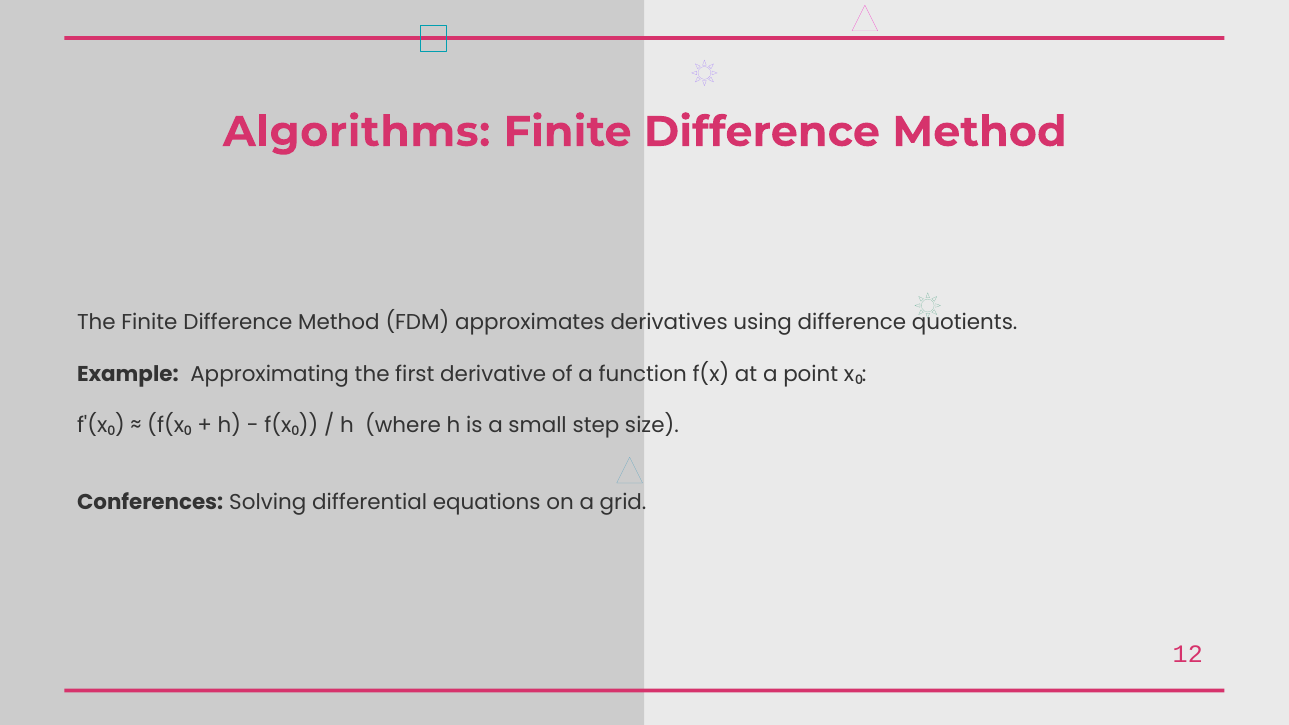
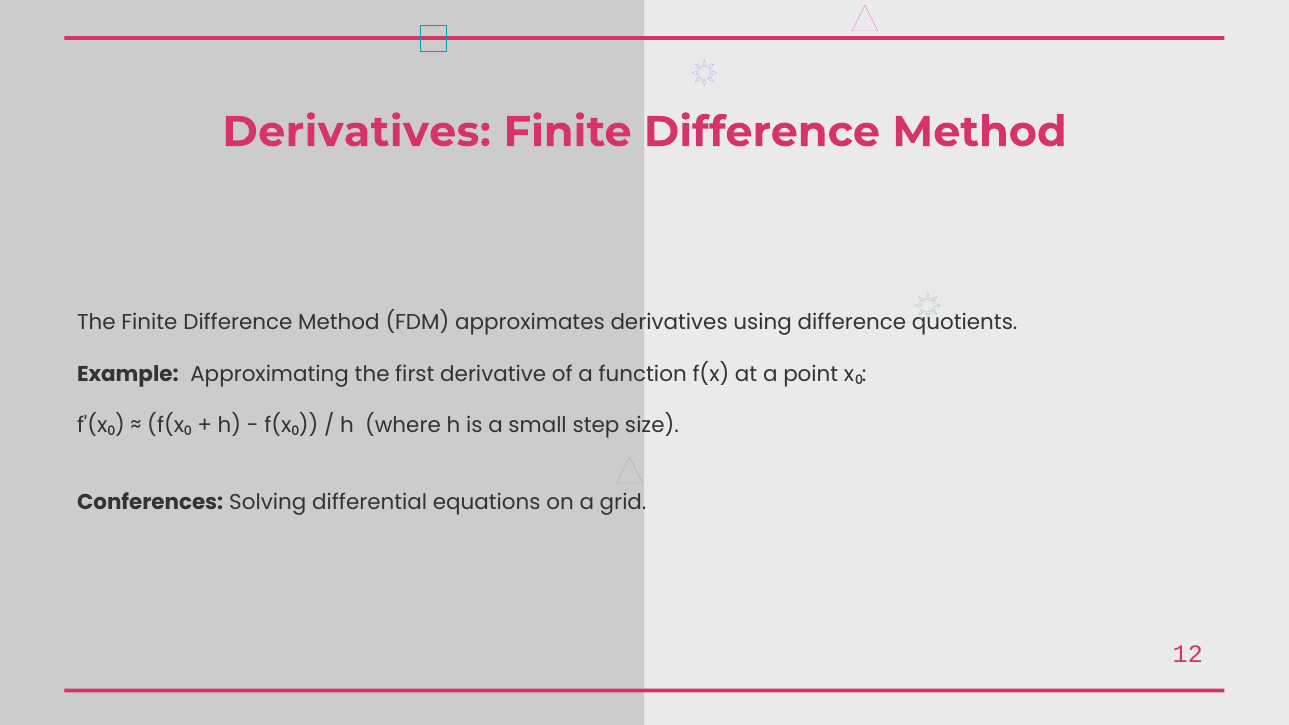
Algorithms at (357, 132): Algorithms -> Derivatives
